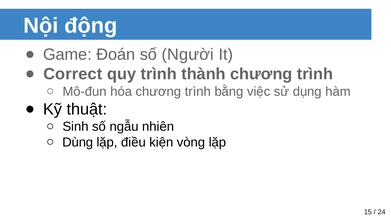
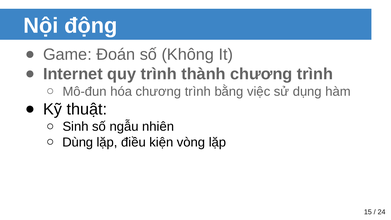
Người: Người -> Không
Correct: Correct -> Internet
